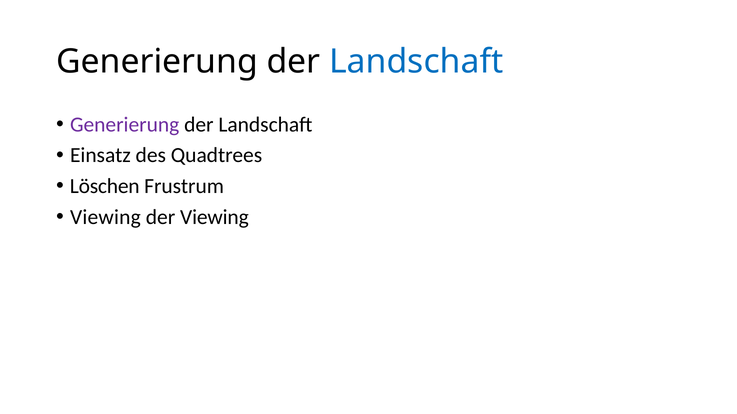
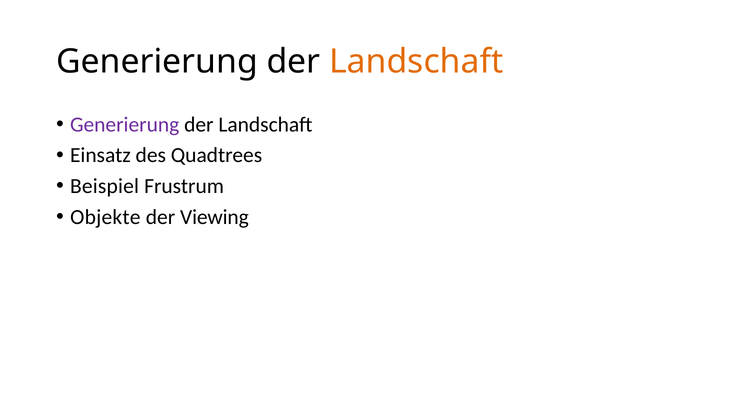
Landschaft at (416, 62) colour: blue -> orange
Löschen: Löschen -> Beispiel
Viewing at (105, 217): Viewing -> Objekte
